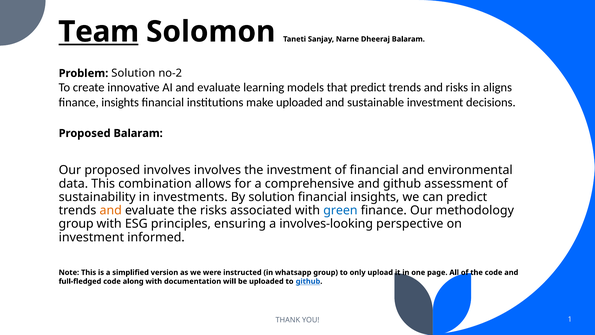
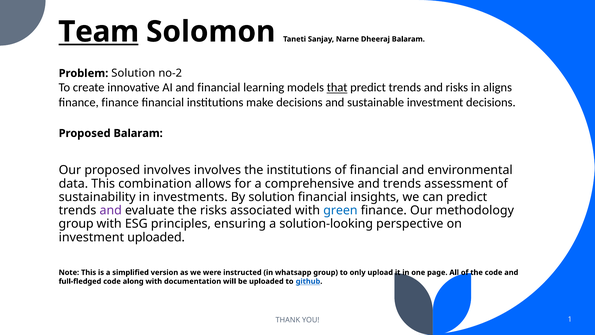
AI and evaluate: evaluate -> financial
that underline: none -> present
finance insights: insights -> finance
make uploaded: uploaded -> decisions
the investment: investment -> institutions
and github: github -> trends
and at (111, 210) colour: orange -> purple
involves-looking: involves-looking -> solution-looking
investment informed: informed -> uploaded
